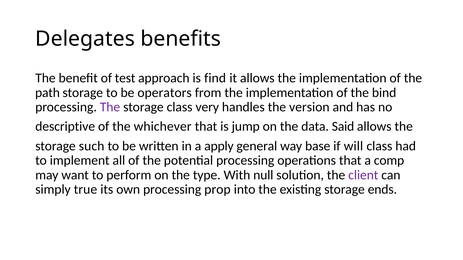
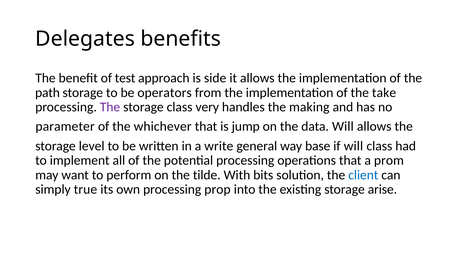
find: find -> side
bind: bind -> take
version: version -> making
descriptive: descriptive -> parameter
data Said: Said -> Will
such: such -> level
apply: apply -> write
comp: comp -> prom
type: type -> tilde
null: null -> bits
client colour: purple -> blue
ends: ends -> arise
